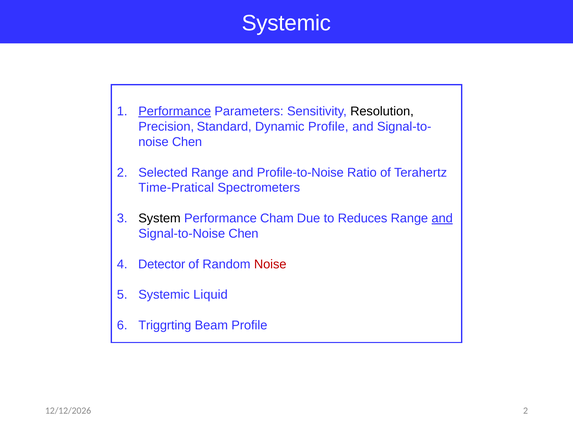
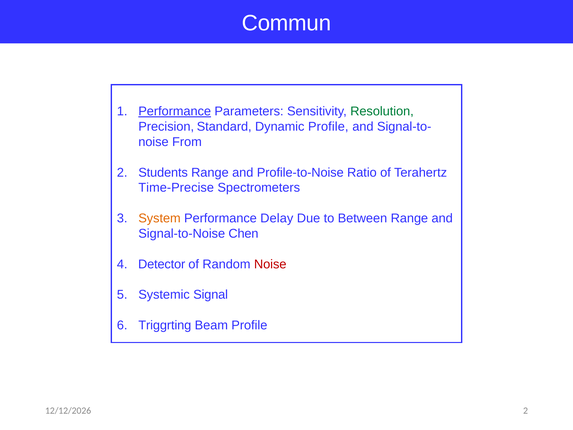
Systemic at (287, 23): Systemic -> Commun
Resolution colour: black -> green
noise Chen: Chen -> From
Selected: Selected -> Students
Time-Pratical: Time-Pratical -> Time-Precise
System colour: black -> orange
Cham: Cham -> Delay
Reduces: Reduces -> Between
and at (442, 218) underline: present -> none
Liquid: Liquid -> Signal
